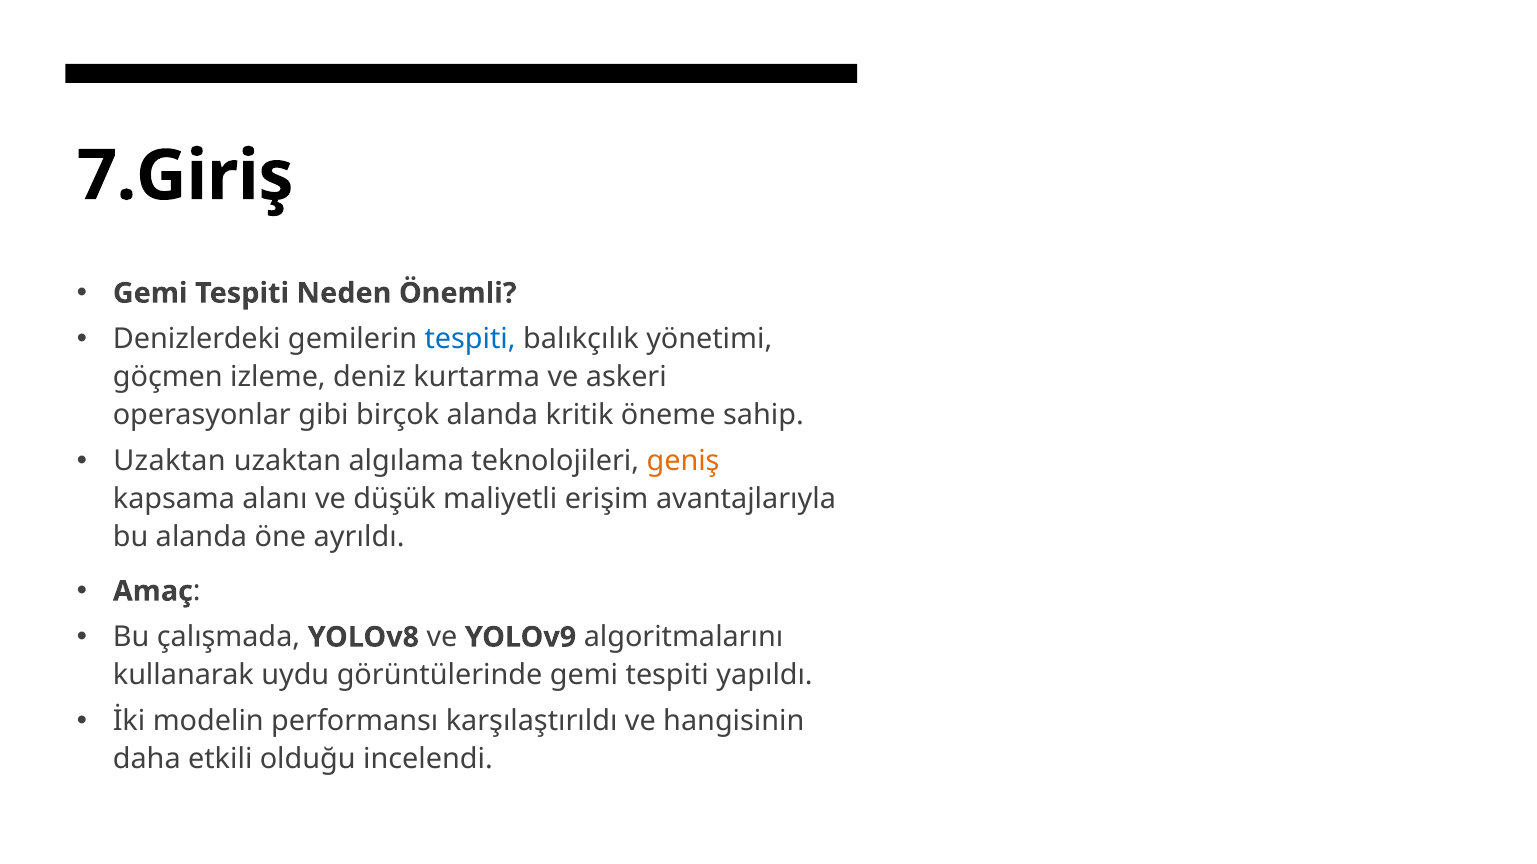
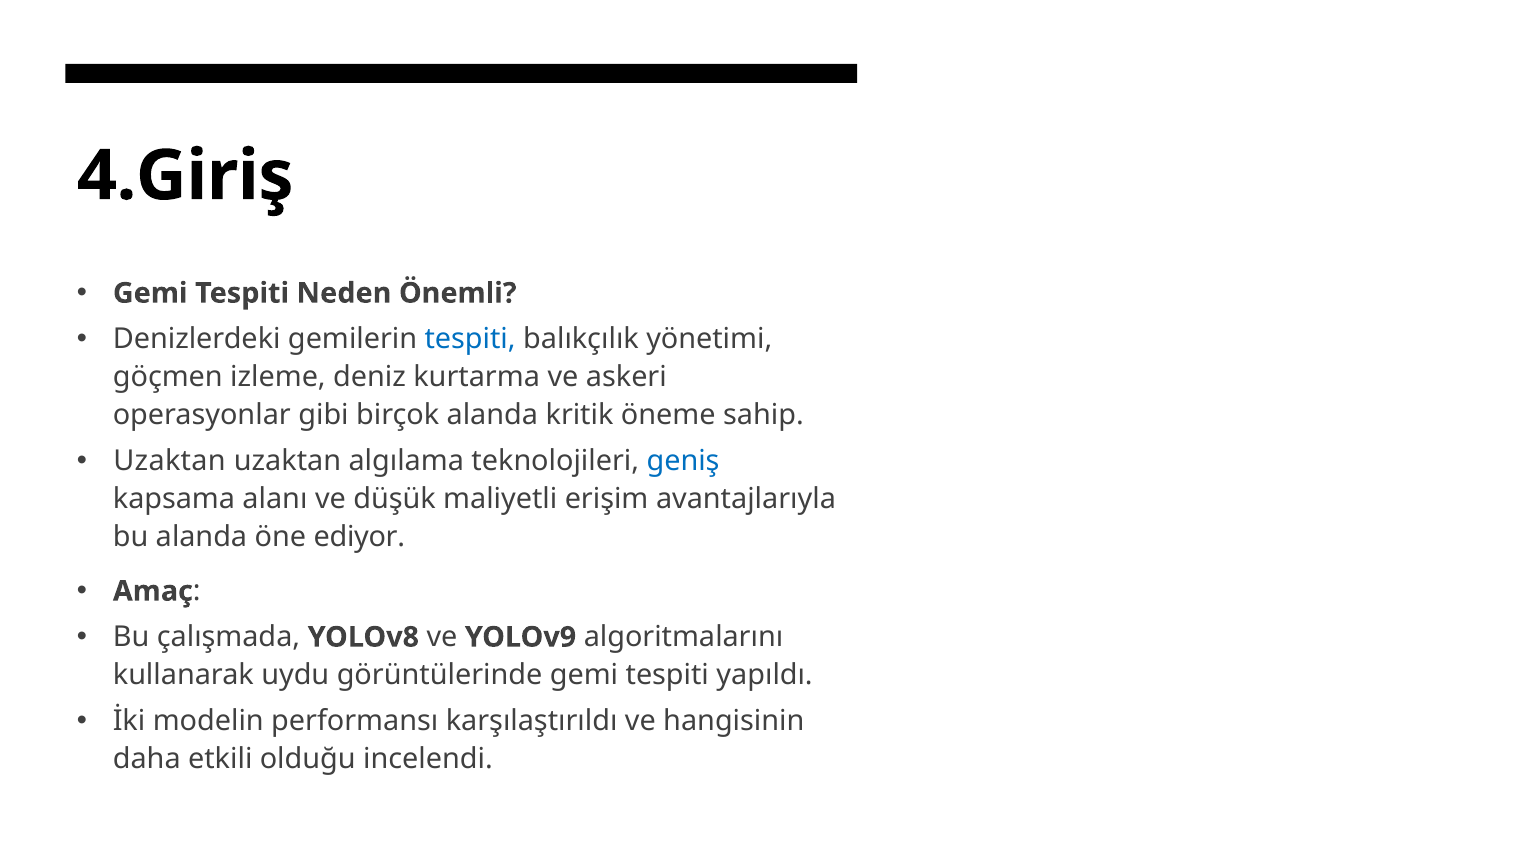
7.Giriş: 7.Giriş -> 4.Giriş
geniş colour: orange -> blue
ayrıldı: ayrıldı -> ediyor
